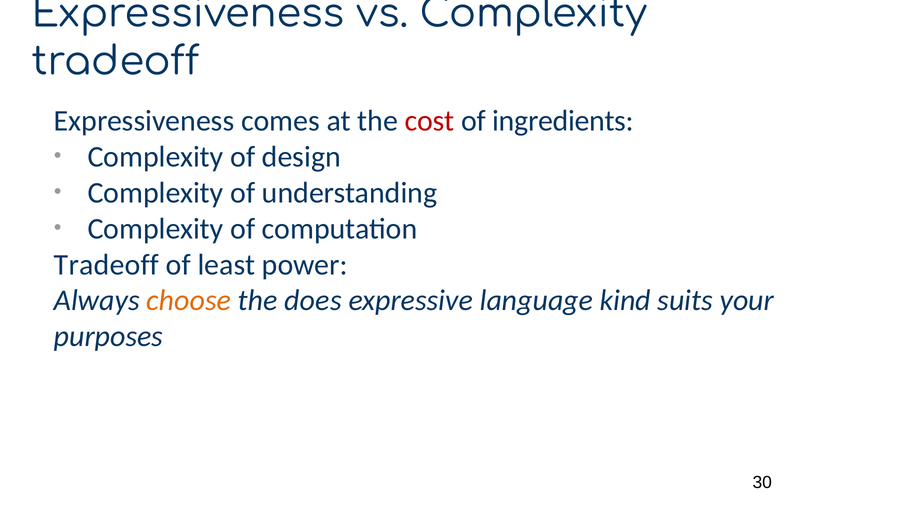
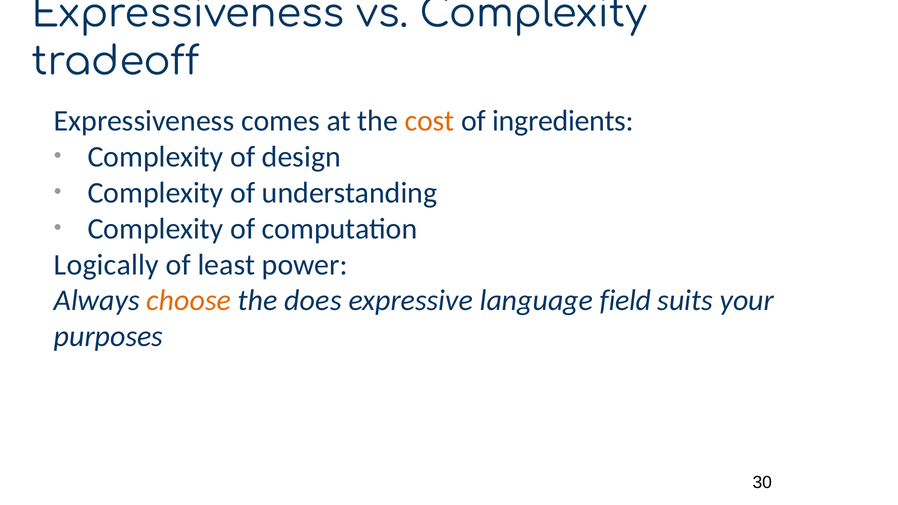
cost colour: red -> orange
Tradeoff at (106, 265): Tradeoff -> Logically
kind: kind -> field
